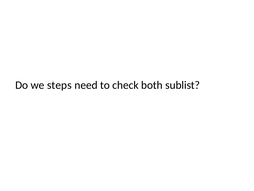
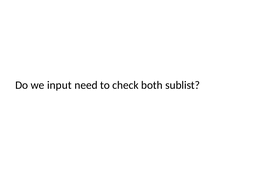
steps: steps -> input
